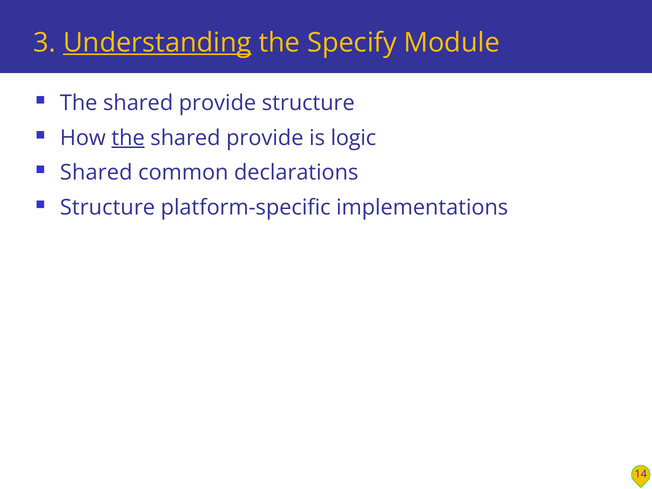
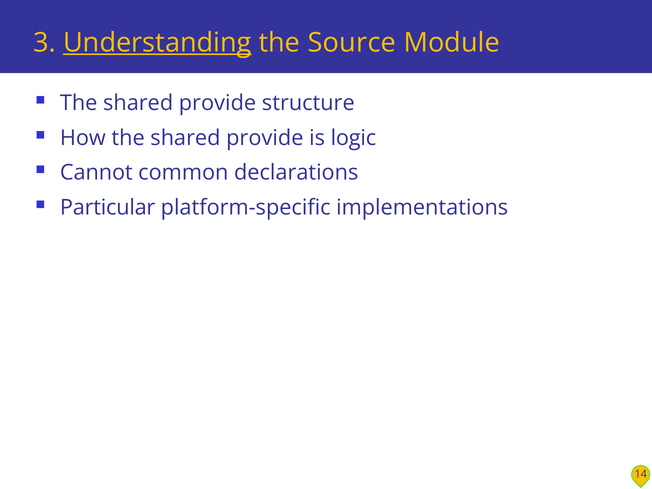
Specify: Specify -> Source
the at (128, 138) underline: present -> none
Shared at (96, 173): Shared -> Cannot
Structure at (108, 208): Structure -> Particular
